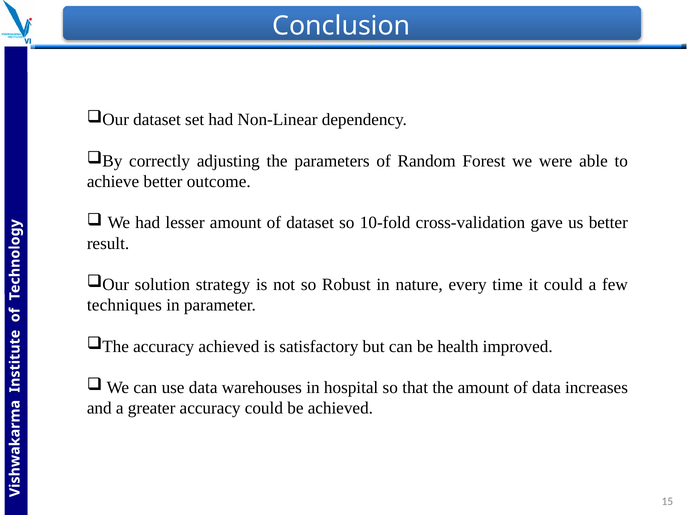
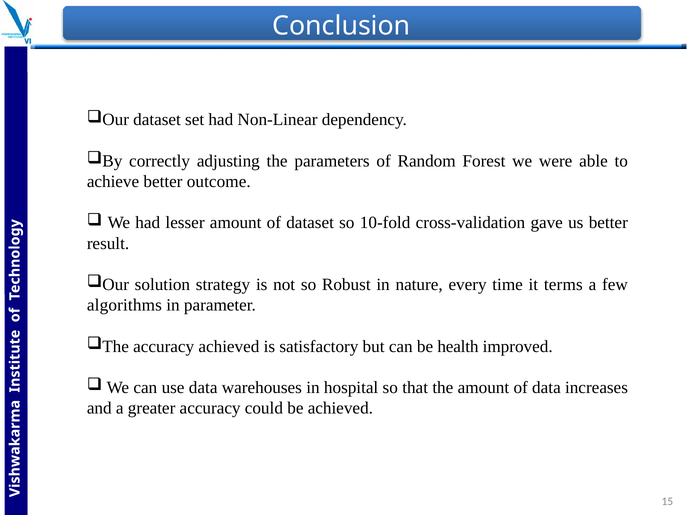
it could: could -> terms
techniques: techniques -> algorithms
